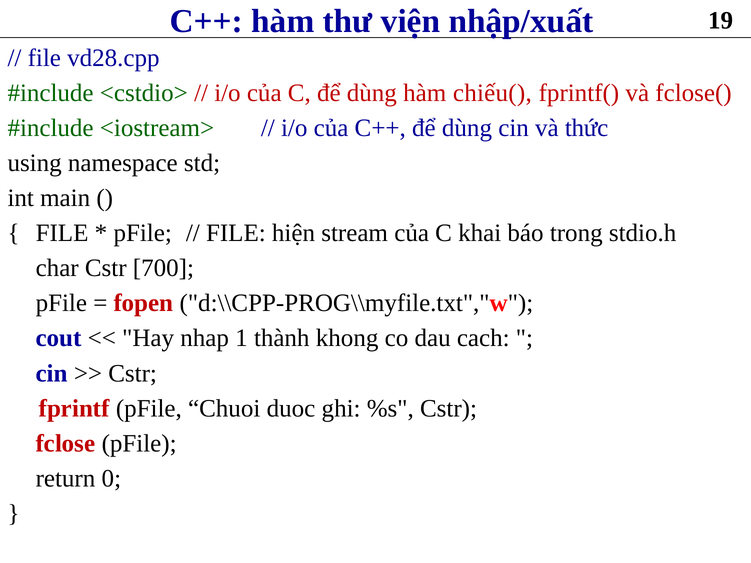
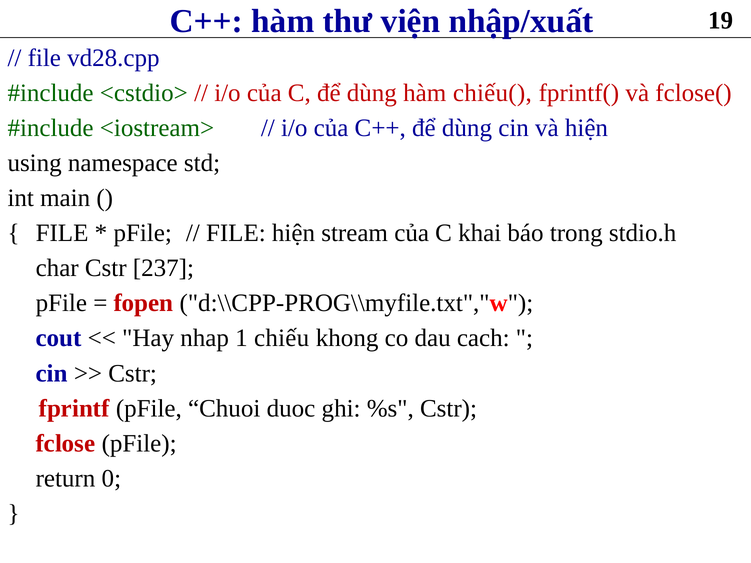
và thức: thức -> hiện
700: 700 -> 237
thành: thành -> chiếu
